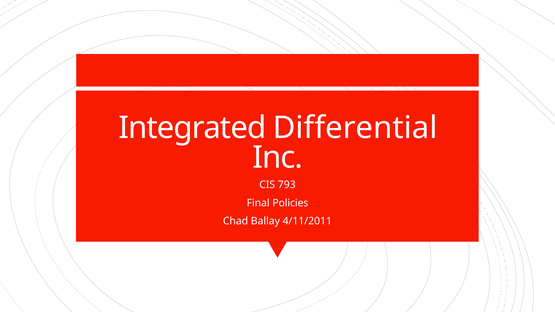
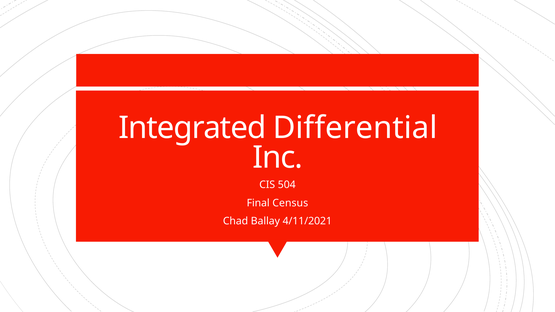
793: 793 -> 504
Policies: Policies -> Census
4/11/2011: 4/11/2011 -> 4/11/2021
